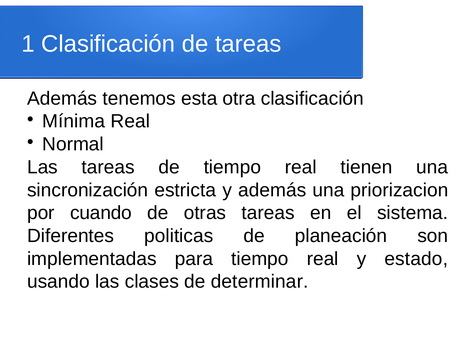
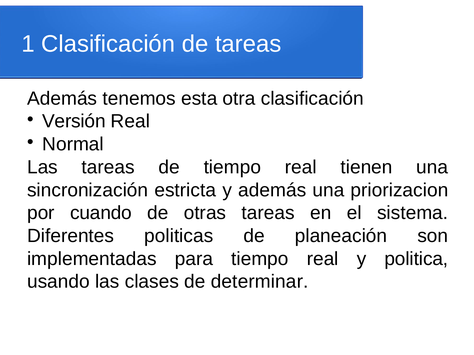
Mínima: Mínima -> Versión
estado: estado -> politica
